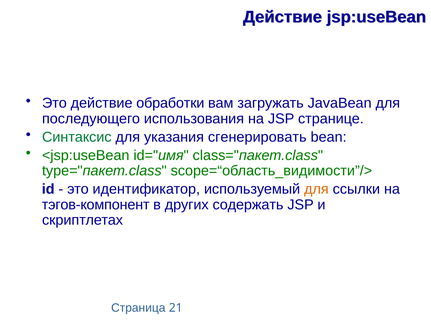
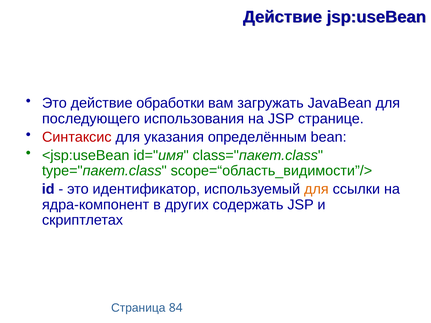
Синтаксис colour: green -> red
сгенерировать: сгенерировать -> определённым
тэгов-компонент: тэгов-компонент -> ядра-компонент
21: 21 -> 84
